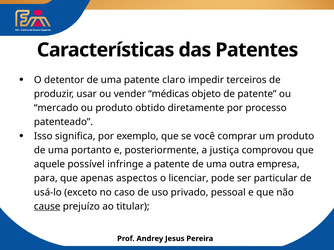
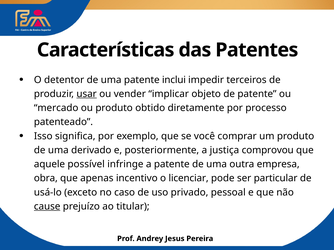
claro: claro -> inclui
usar underline: none -> present
médicas: médicas -> implicar
portanto: portanto -> derivado
para: para -> obra
aspectos: aspectos -> incentivo
